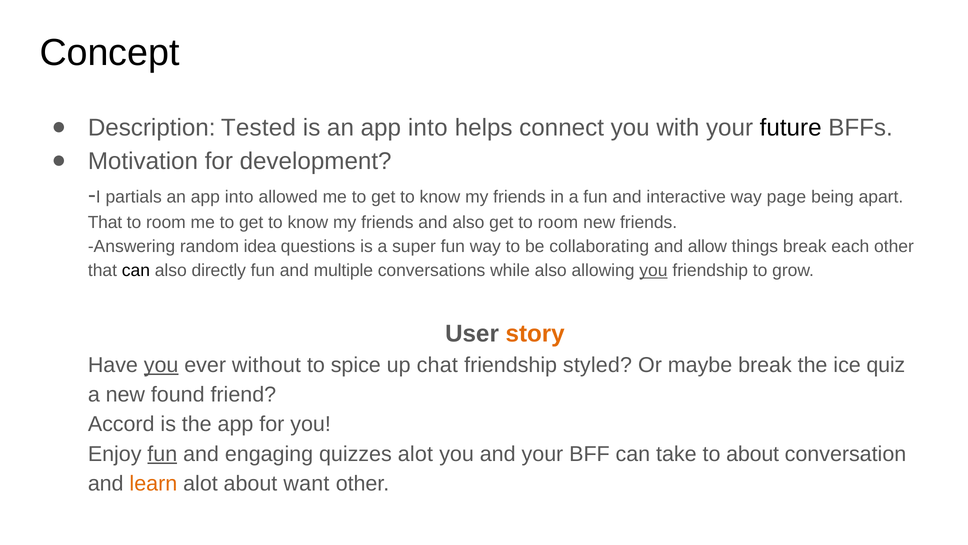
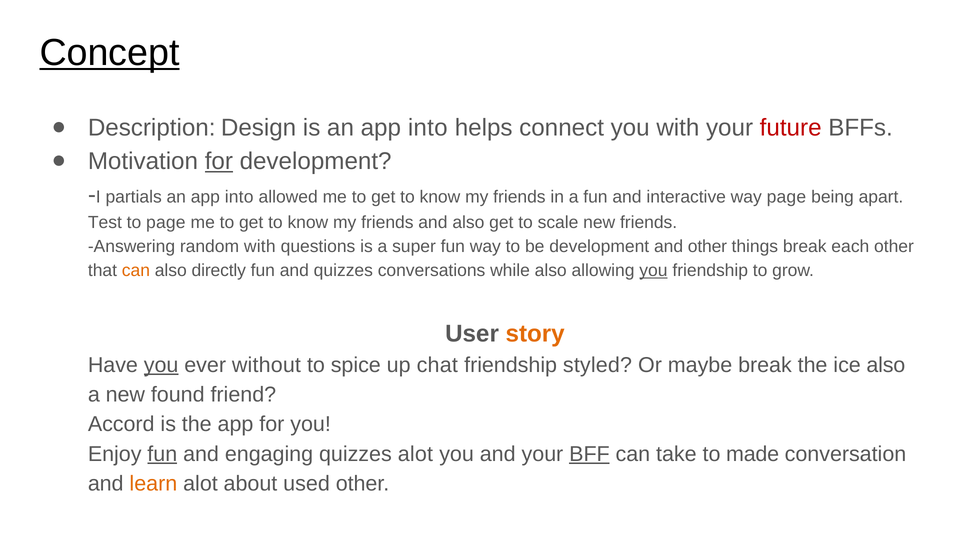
Concept underline: none -> present
Tested: Tested -> Design
future colour: black -> red
for at (219, 161) underline: none -> present
That at (105, 222): That -> Test
room at (166, 222): room -> page
get to room: room -> scale
random idea: idea -> with
be collaborating: collaborating -> development
and allow: allow -> other
can at (136, 270) colour: black -> orange
and multiple: multiple -> quizzes
ice quiz: quiz -> also
BFF underline: none -> present
to about: about -> made
want: want -> used
